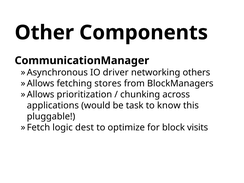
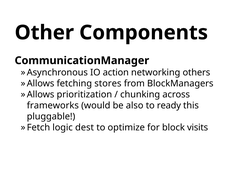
driver: driver -> action
applications: applications -> frameworks
task: task -> also
know: know -> ready
